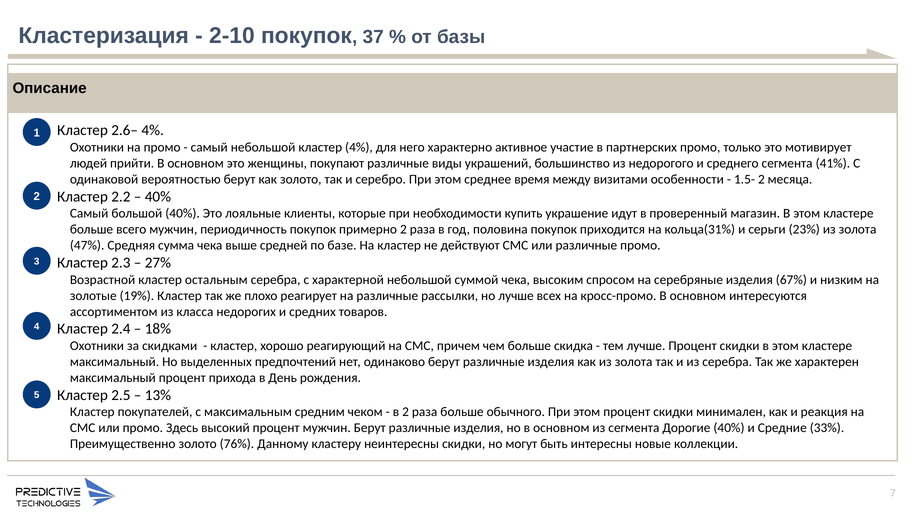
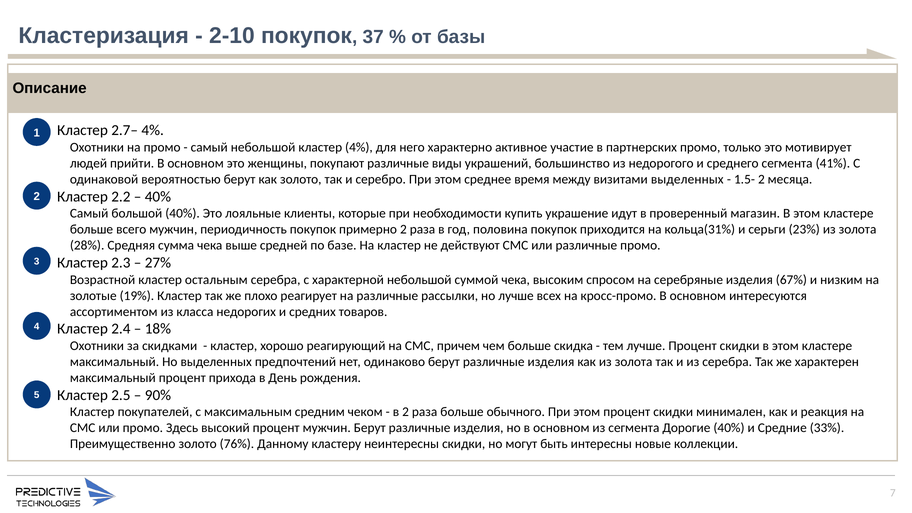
2.6–: 2.6– -> 2.7–
визитами особенности: особенности -> выделенных
47%: 47% -> 28%
13%: 13% -> 90%
